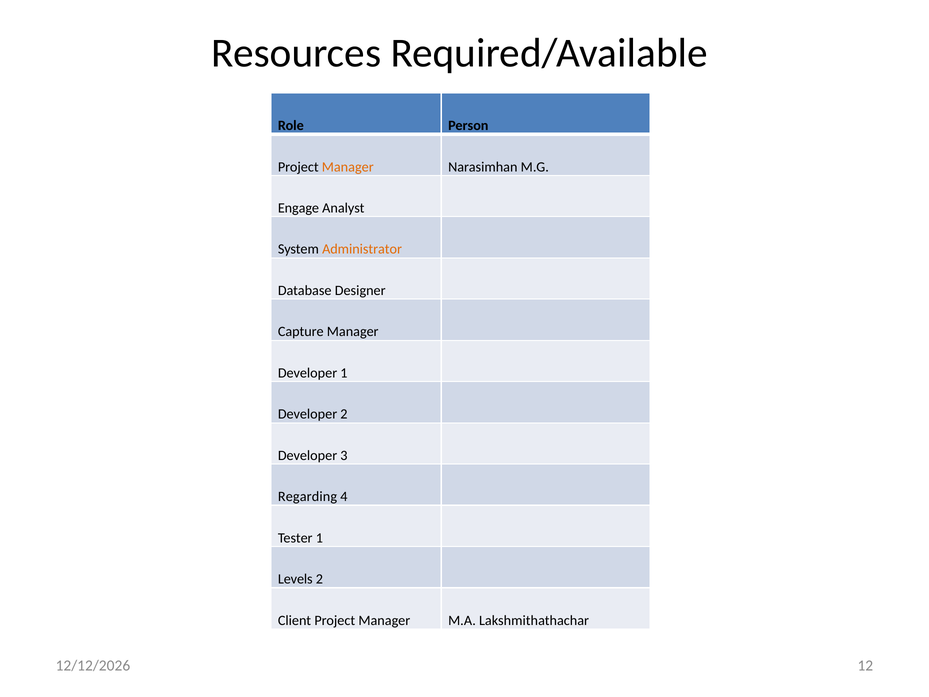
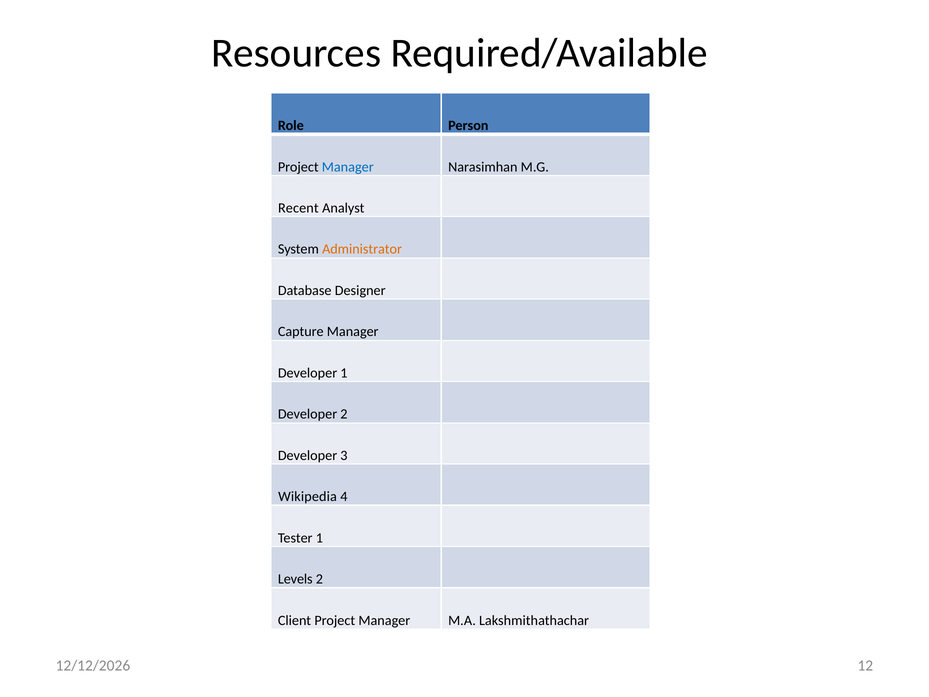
Manager at (348, 167) colour: orange -> blue
Engage: Engage -> Recent
Regarding: Regarding -> Wikipedia
